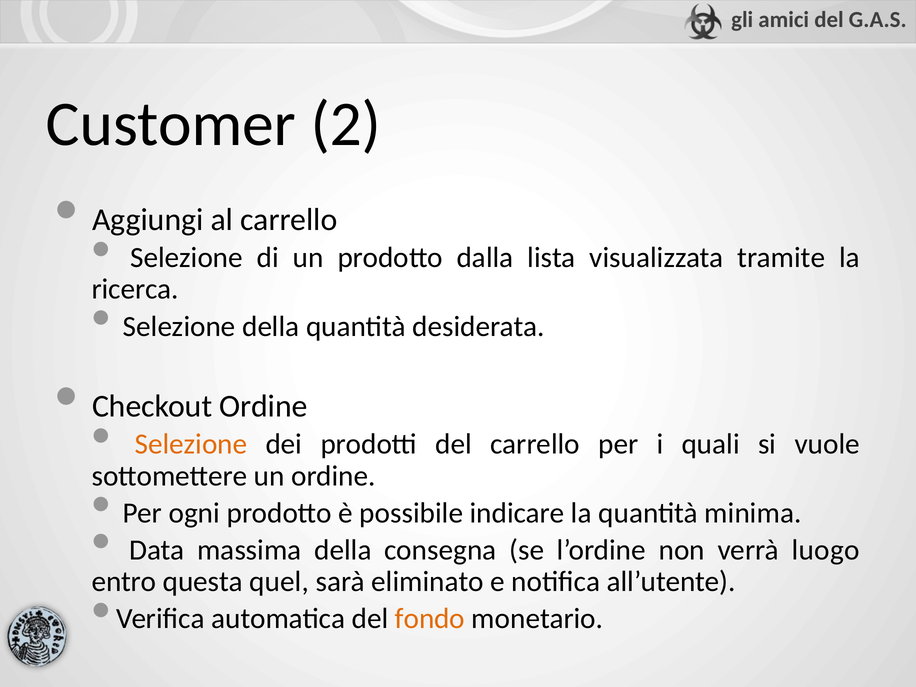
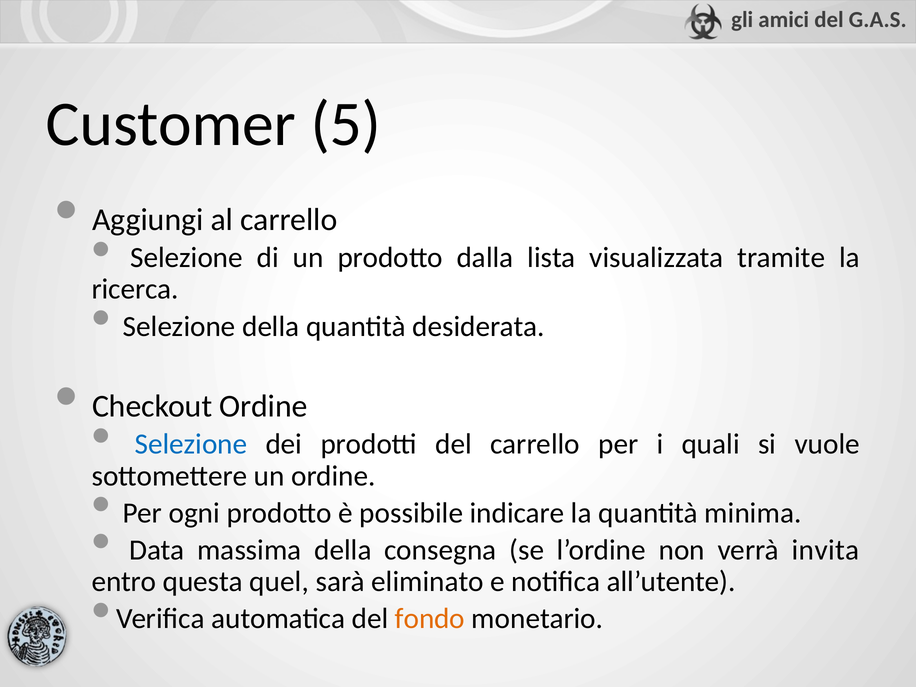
2: 2 -> 5
Selezione at (191, 444) colour: orange -> blue
luogo: luogo -> invita
